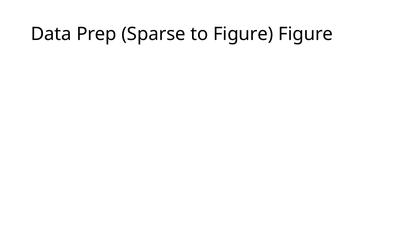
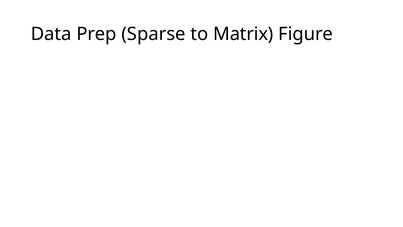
to Figure: Figure -> Matrix
